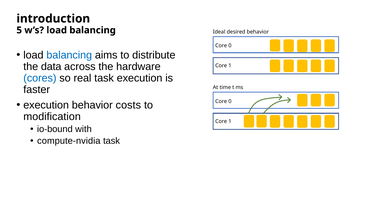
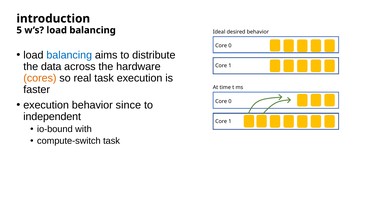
cores colour: blue -> orange
costs: costs -> since
modification: modification -> independent
compute-nvidia: compute-nvidia -> compute-switch
